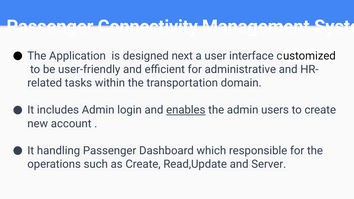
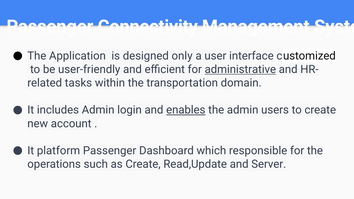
next: next -> only
administrative underline: none -> present
handling: handling -> platform
